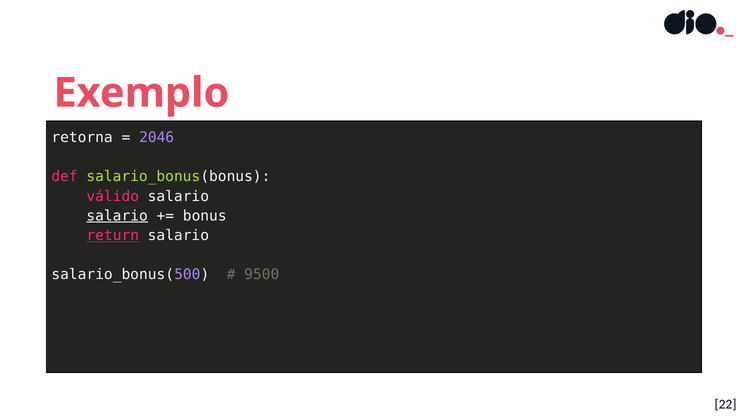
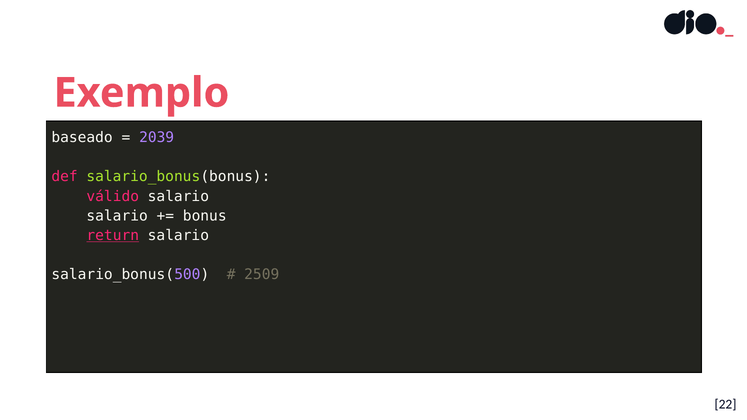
retorna: retorna -> baseado
2046: 2046 -> 2039
salario at (117, 216) underline: present -> none
9500: 9500 -> 2509
